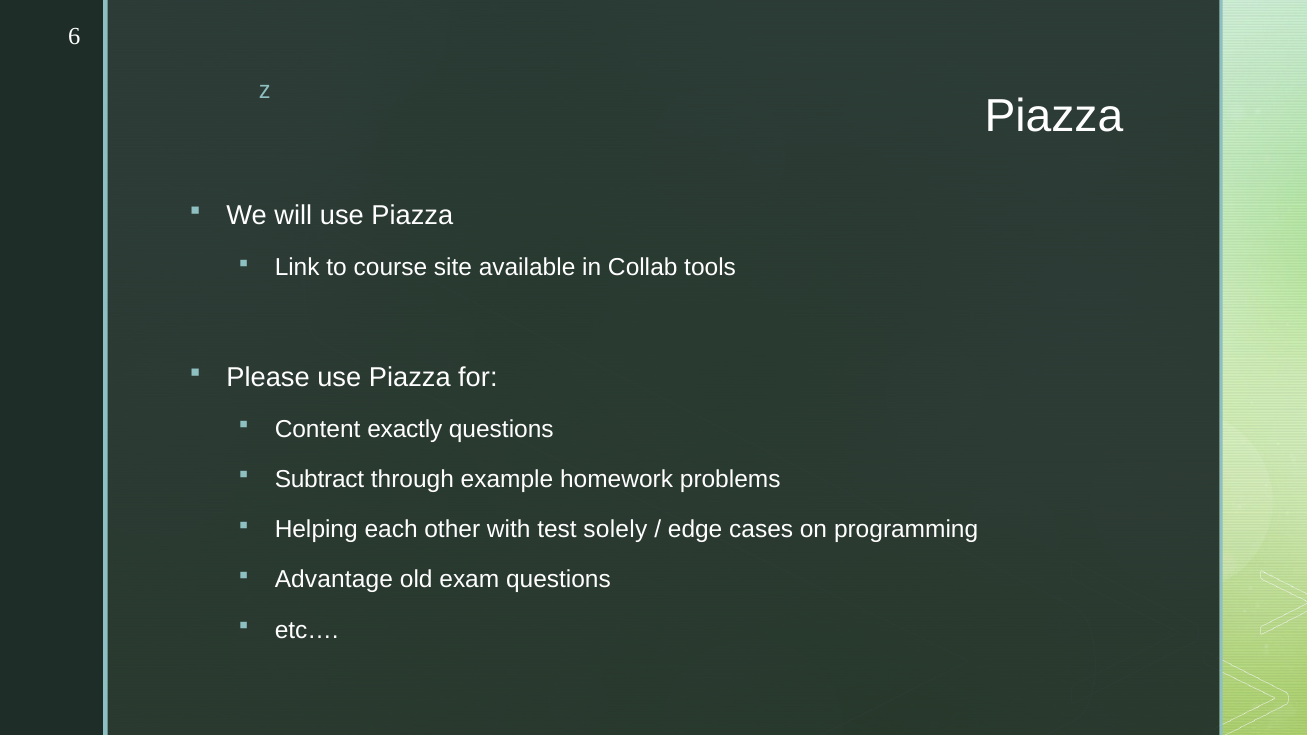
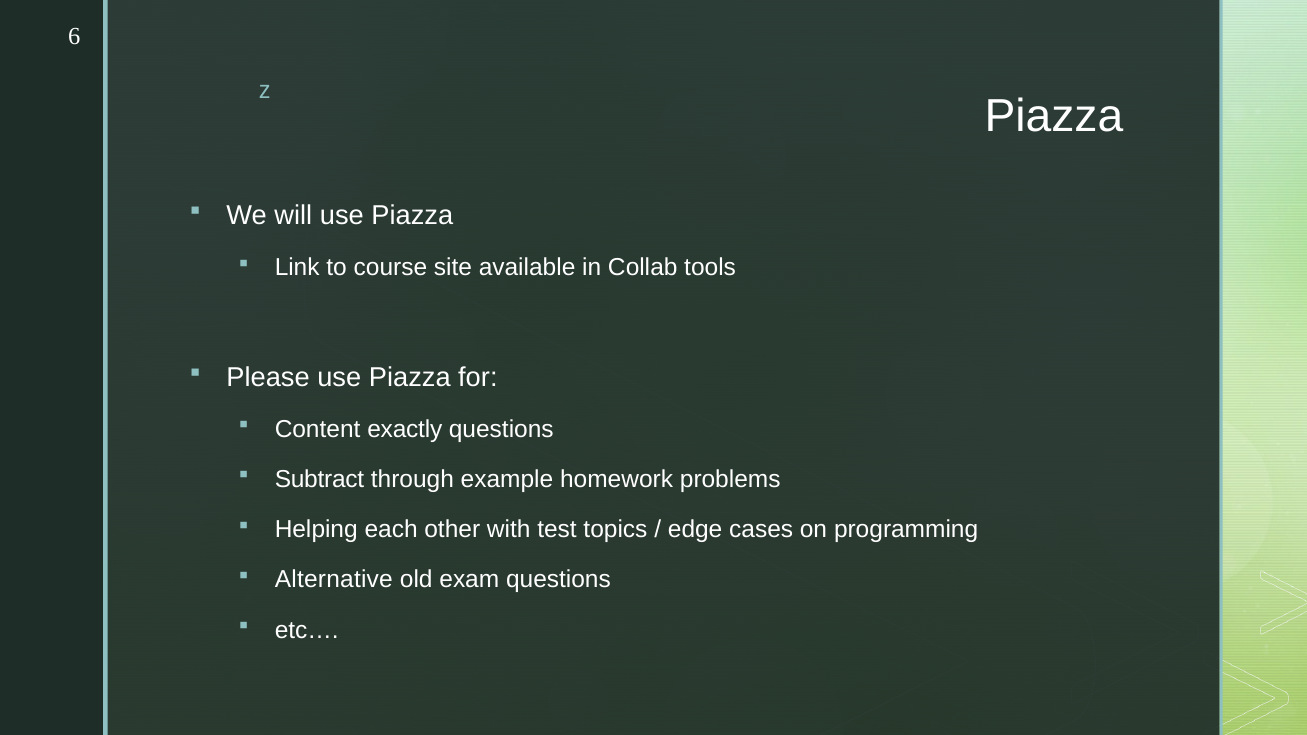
solely: solely -> topics
Advantage: Advantage -> Alternative
